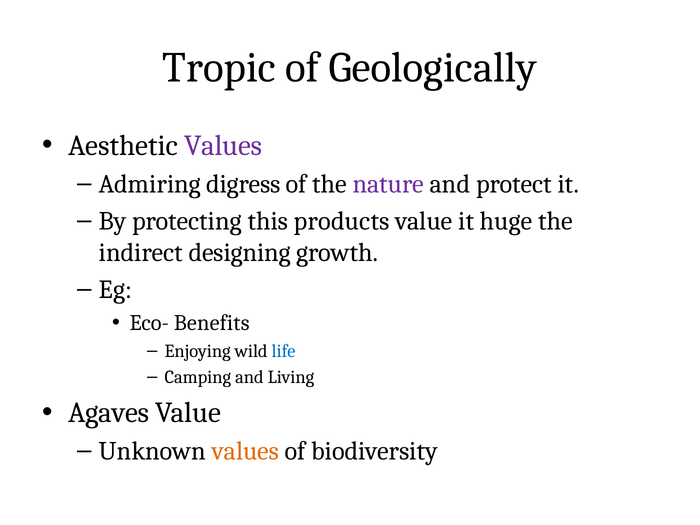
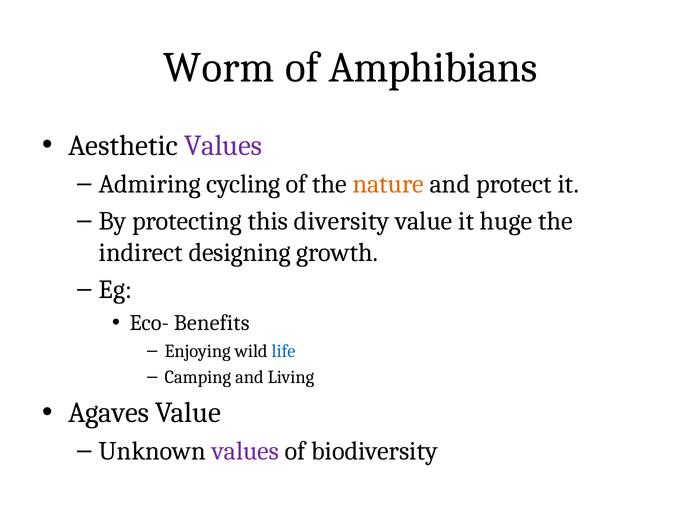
Tropic: Tropic -> Worm
Geologically: Geologically -> Amphibians
digress: digress -> cycling
nature colour: purple -> orange
products: products -> diversity
values at (245, 451) colour: orange -> purple
